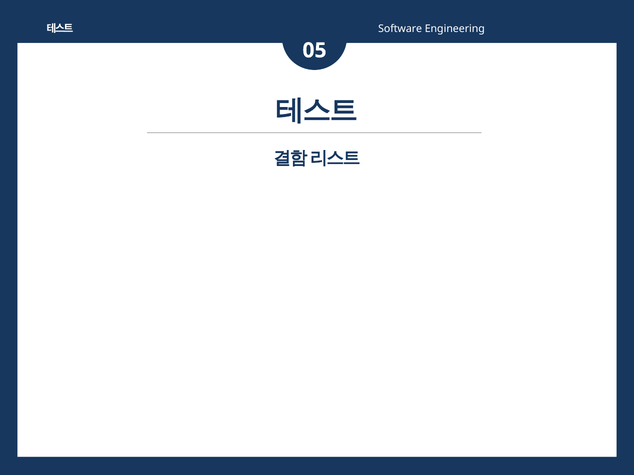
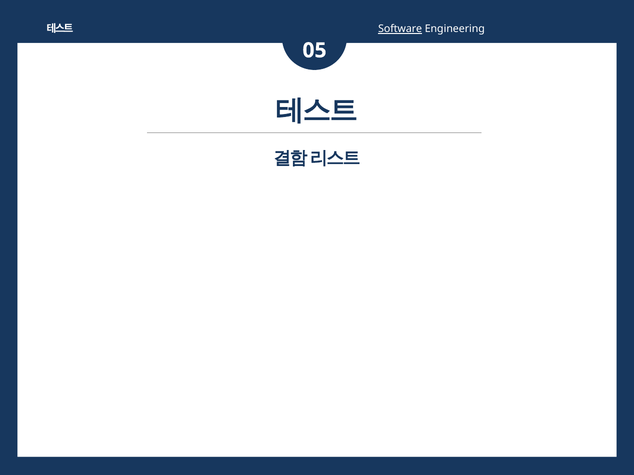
Software underline: none -> present
